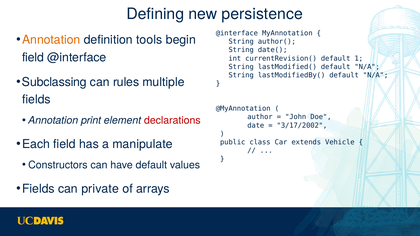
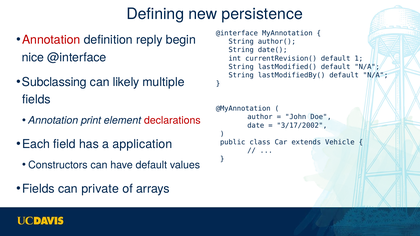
Annotation at (51, 40) colour: orange -> red
tools: tools -> reply
field at (33, 57): field -> nice
rules: rules -> likely
manipulate: manipulate -> application
